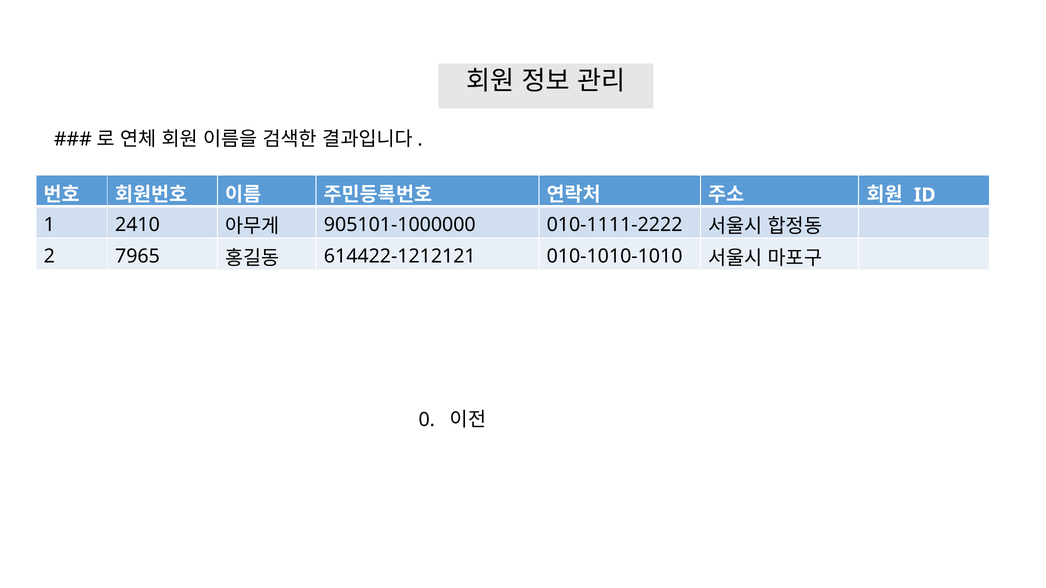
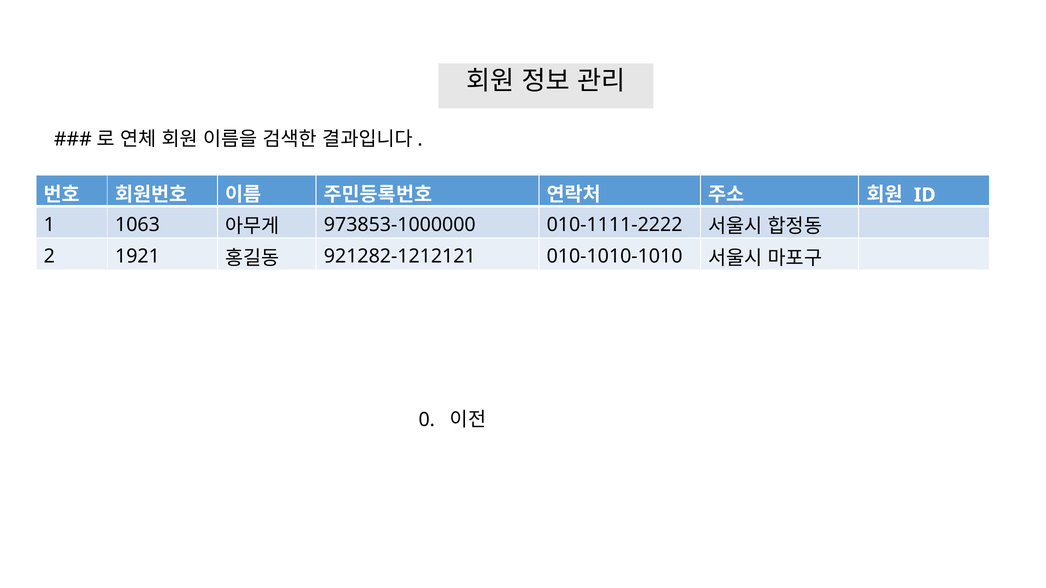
2410: 2410 -> 1063
905101-1000000: 905101-1000000 -> 973853-1000000
7965: 7965 -> 1921
614422-1212121: 614422-1212121 -> 921282-1212121
